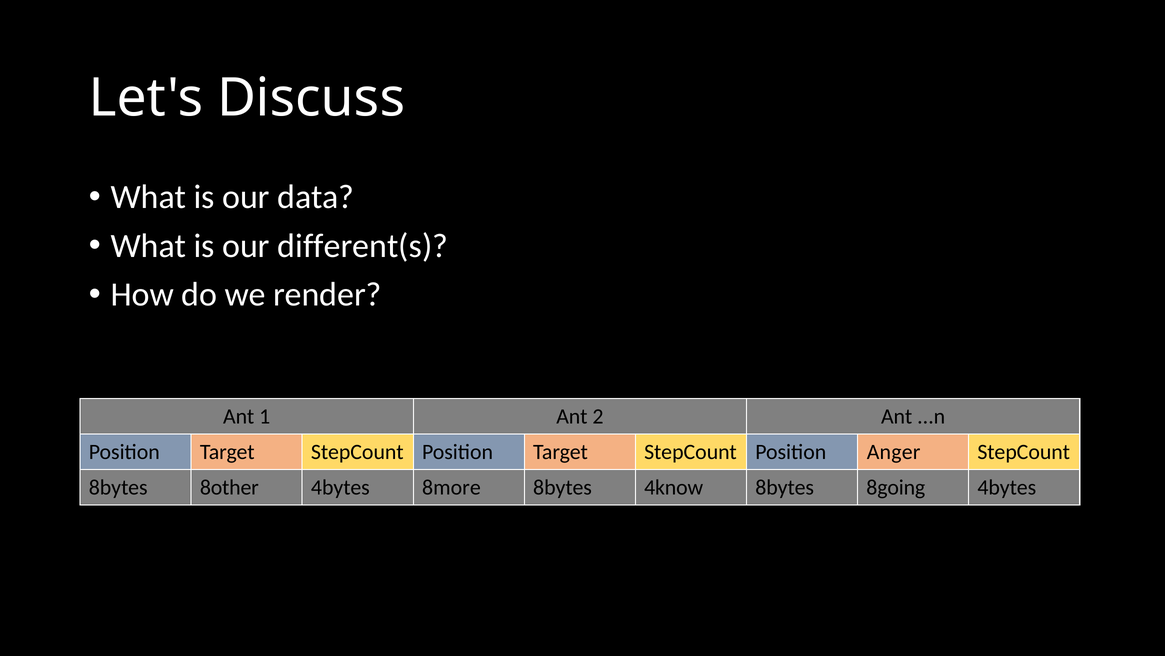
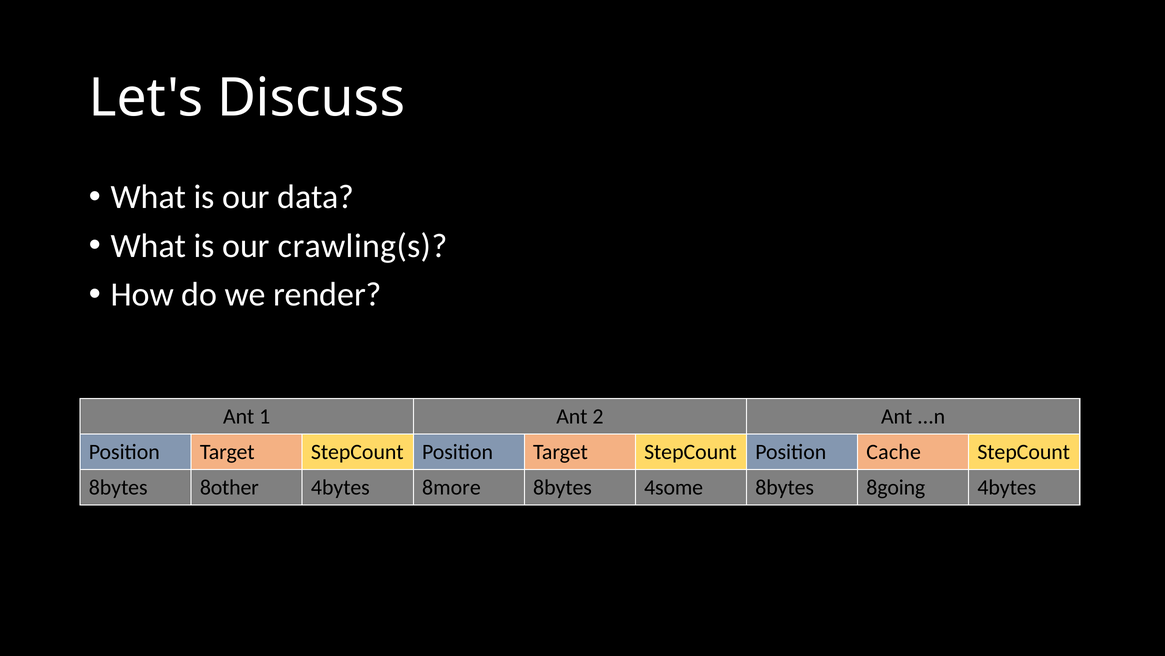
different(s: different(s -> crawling(s
Anger: Anger -> Cache
4know: 4know -> 4some
